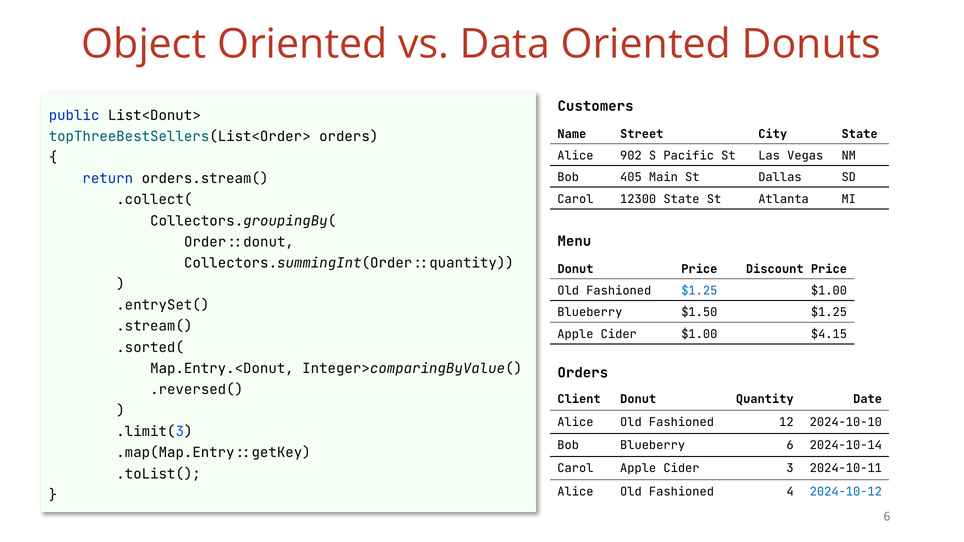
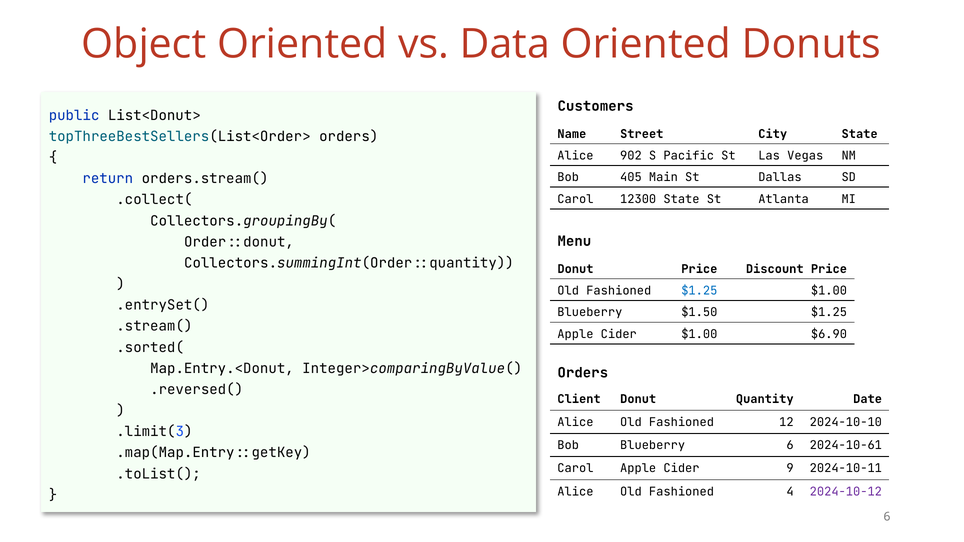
$4.15: $4.15 -> $6.90
2024-10-14: 2024-10-14 -> 2024-10-61
3: 3 -> 9
2024-10-12 colour: blue -> purple
